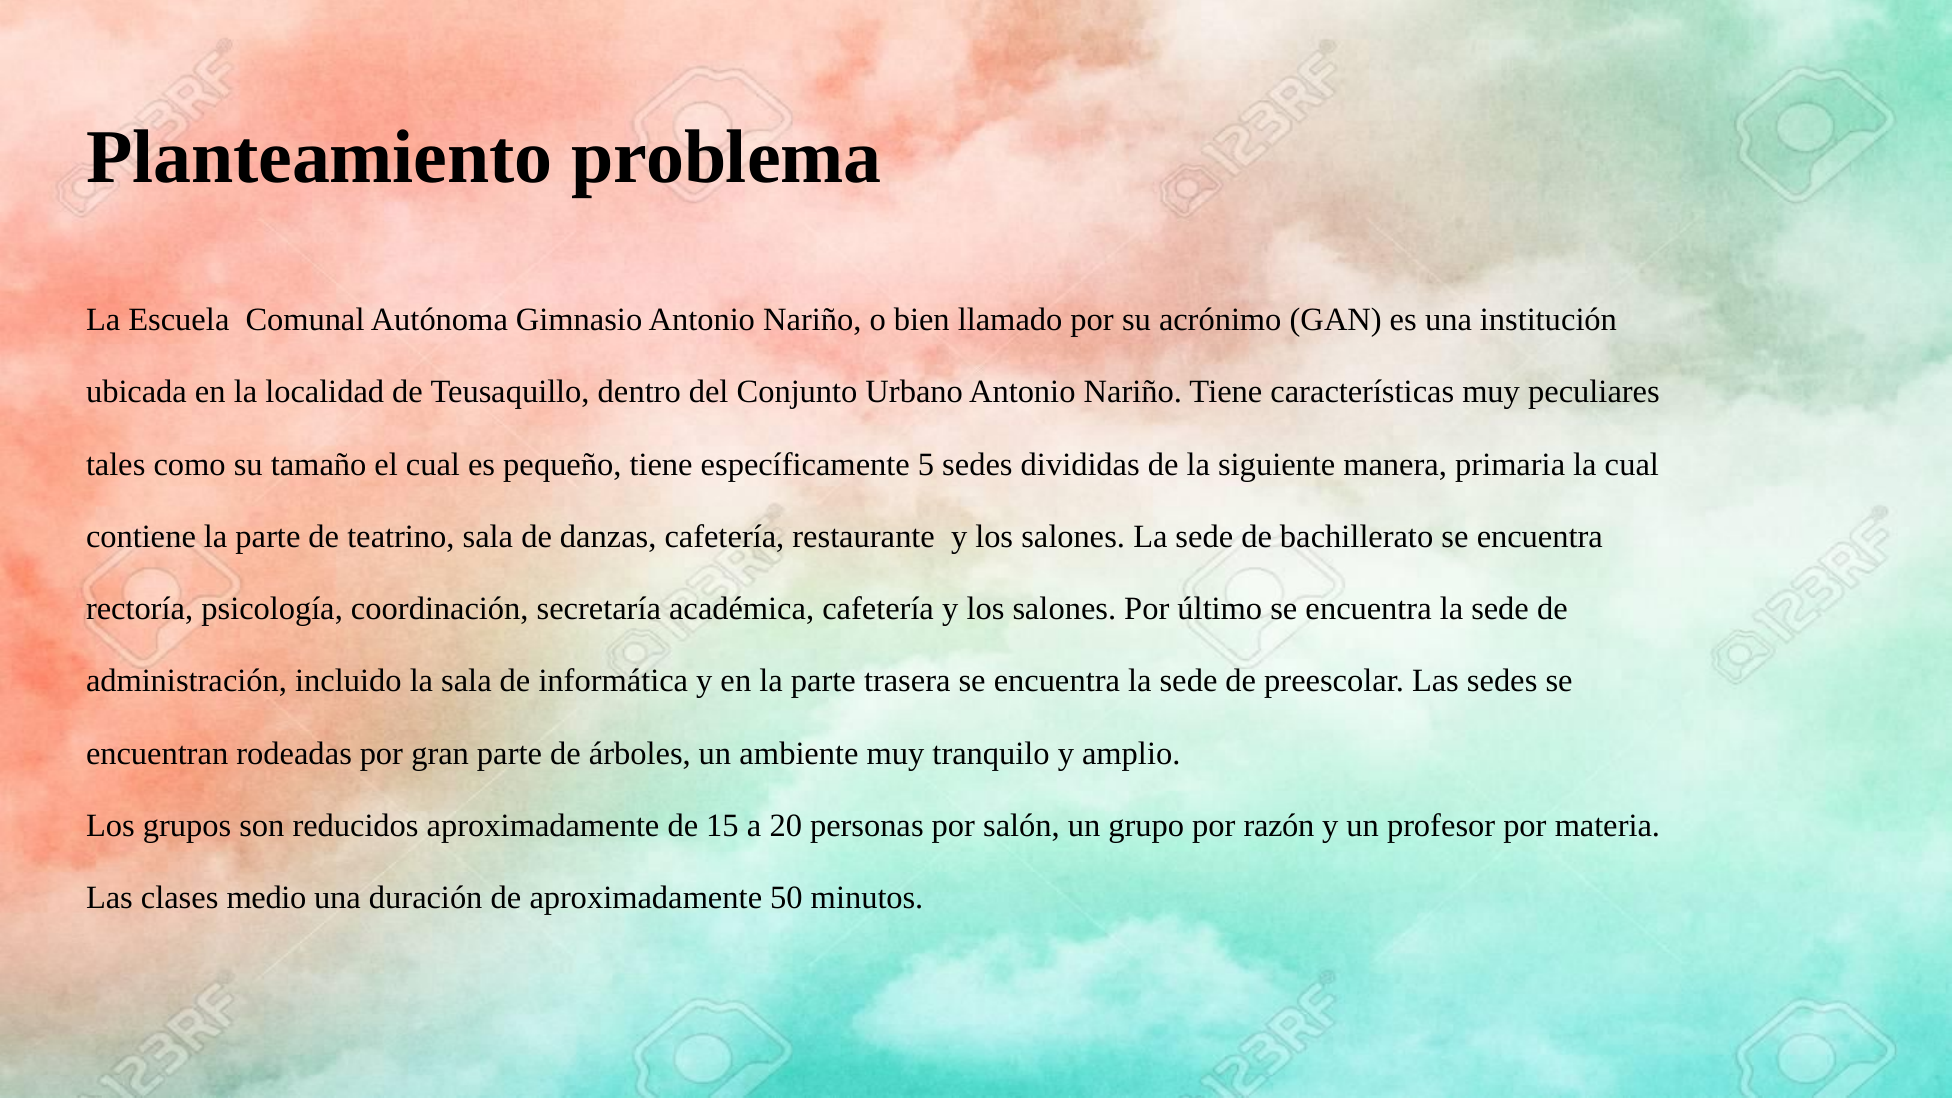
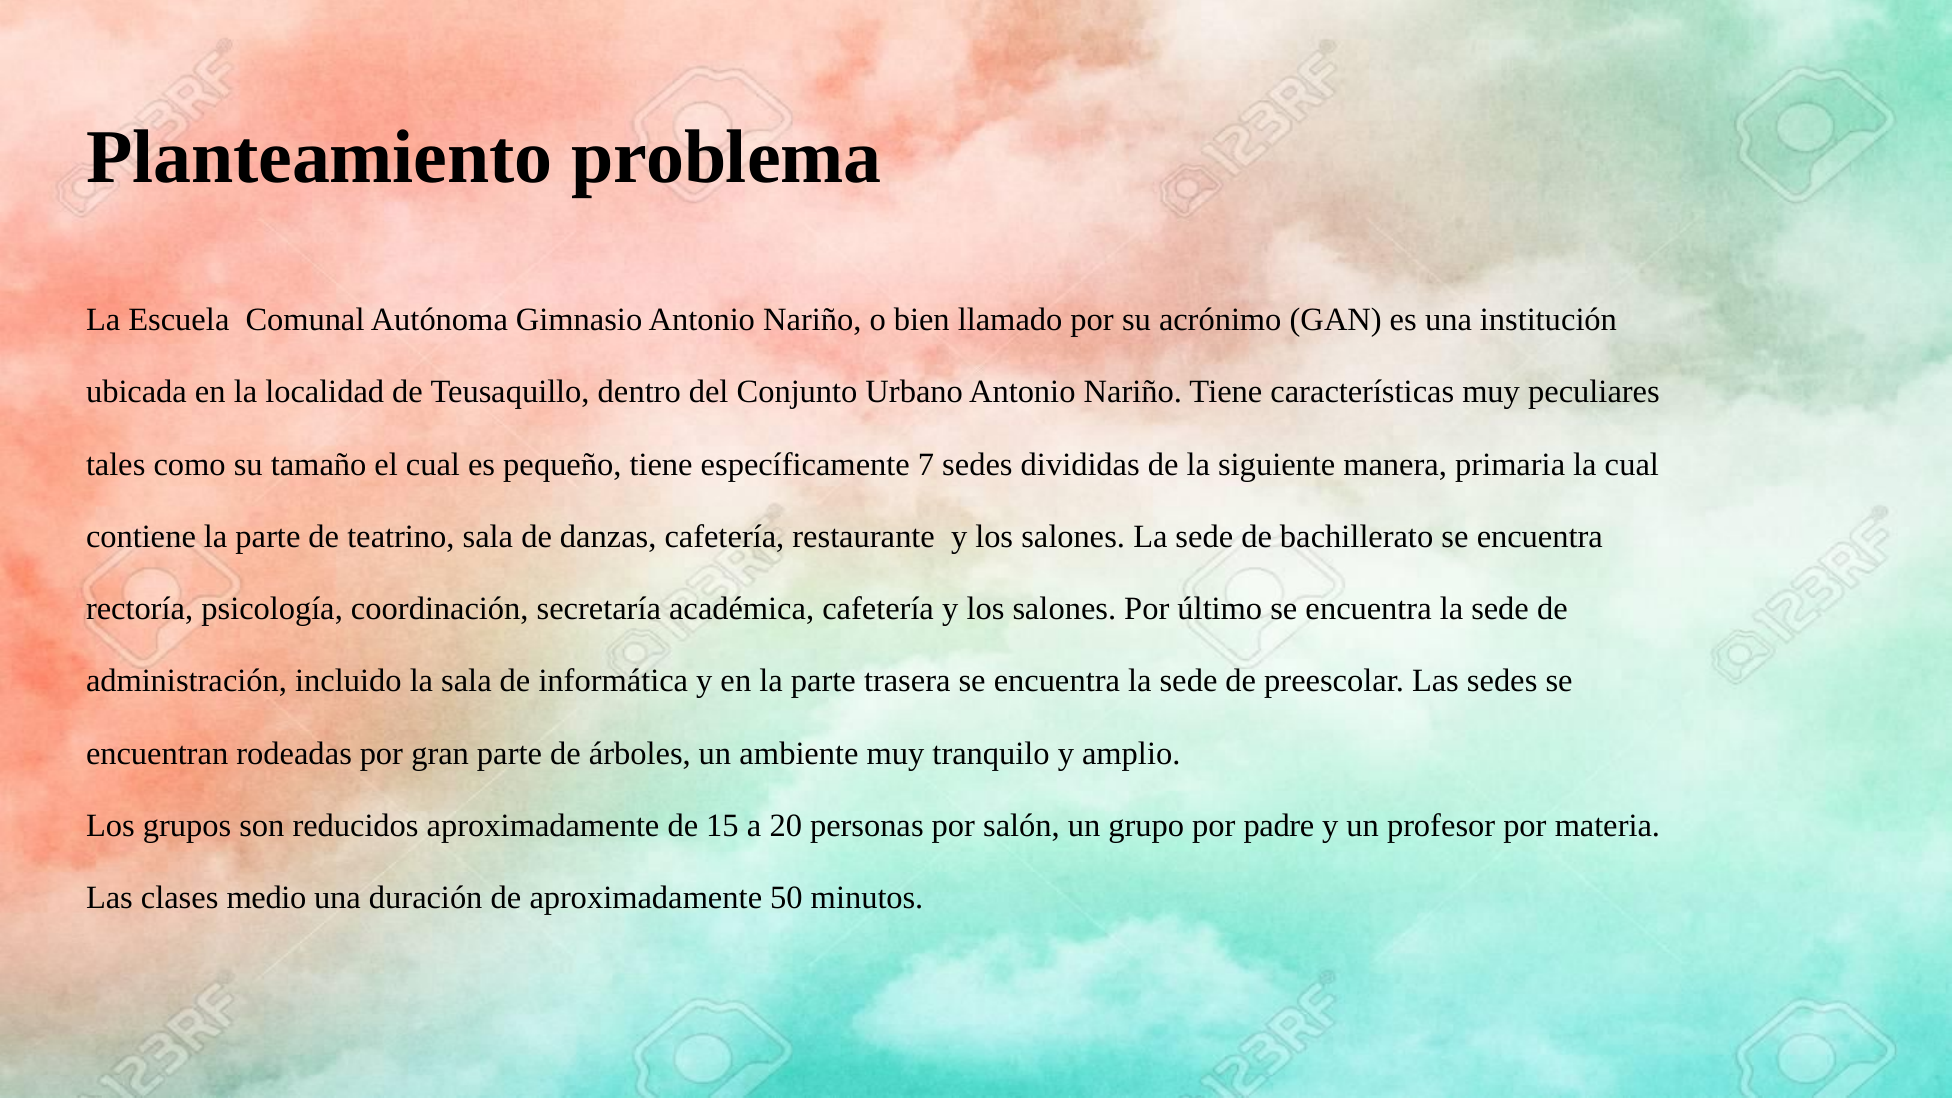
5: 5 -> 7
razón: razón -> padre
